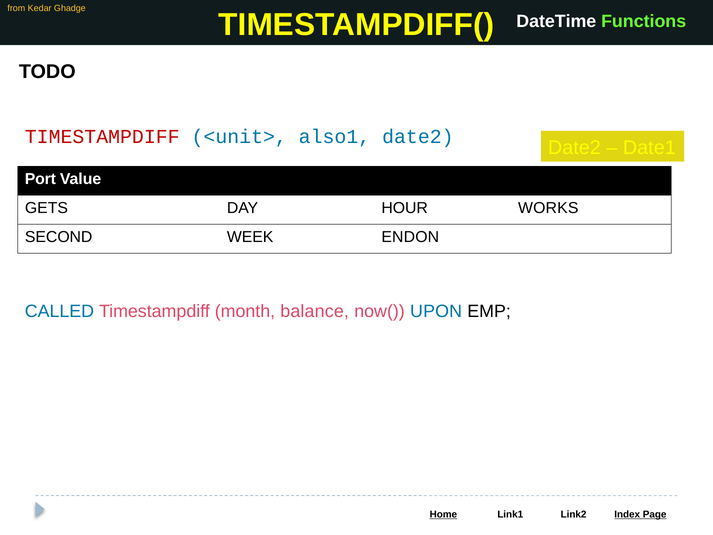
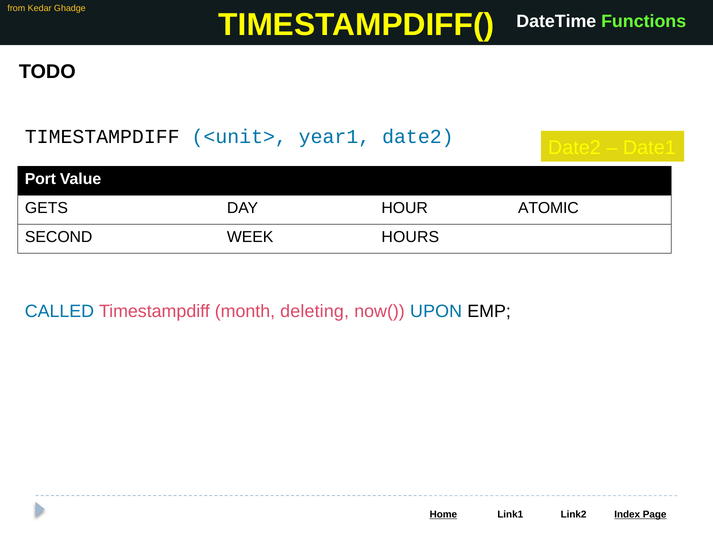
TIMESTAMPDIFF at (102, 137) colour: red -> black
also1: also1 -> year1
WORKS: WORKS -> ATOMIC
ENDON: ENDON -> HOURS
balance: balance -> deleting
